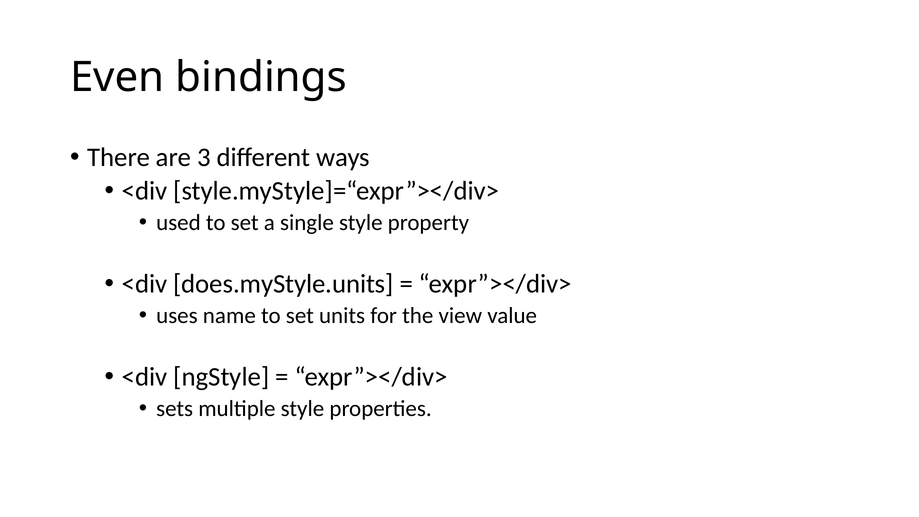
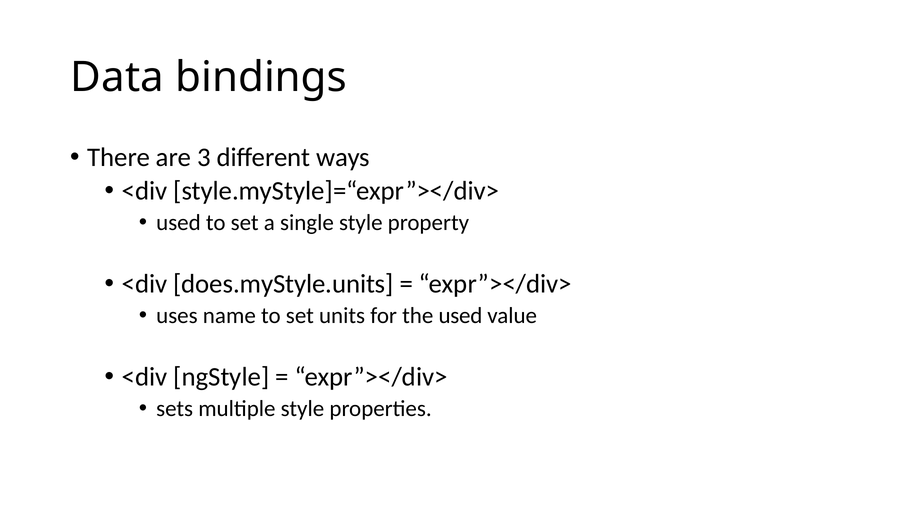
Even: Even -> Data
the view: view -> used
